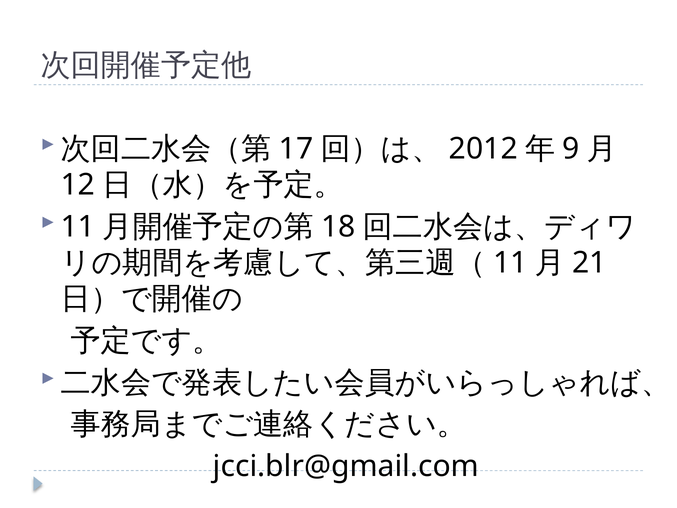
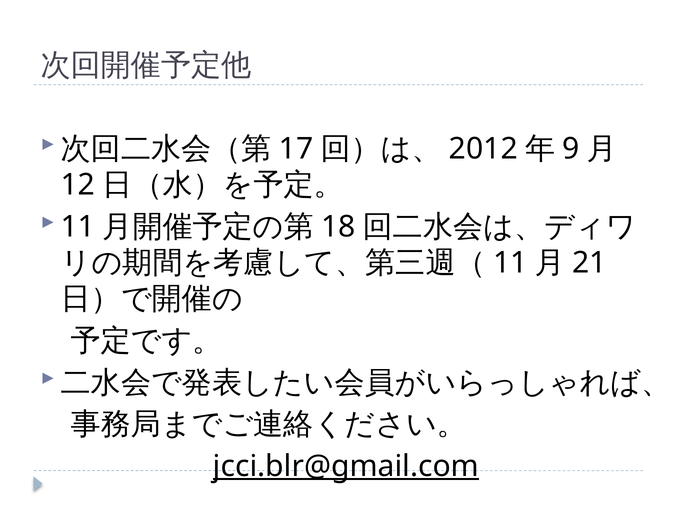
jcci.blr@gmail.com underline: none -> present
